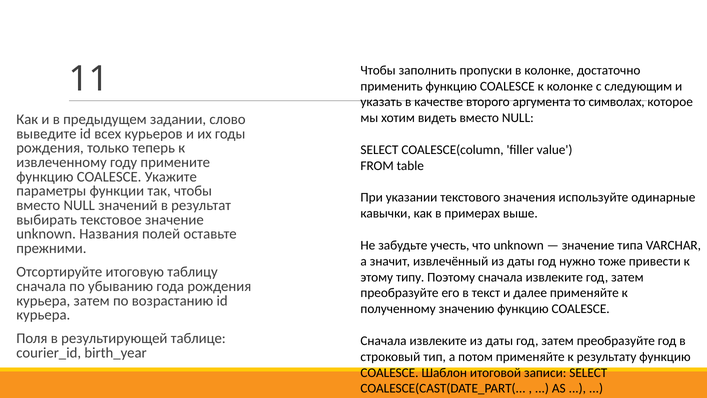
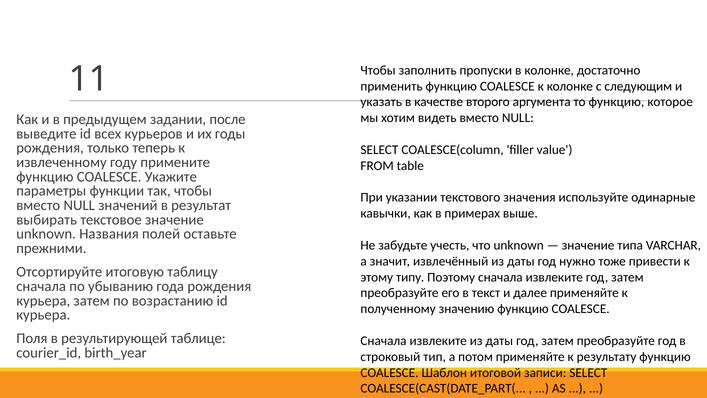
то символах: символах -> функцию
слово: слово -> после
